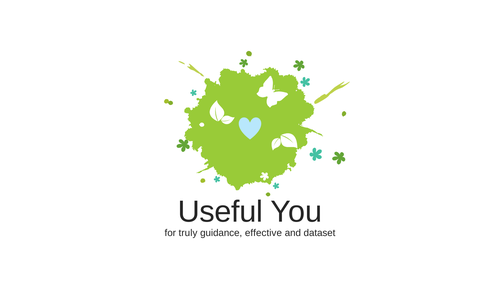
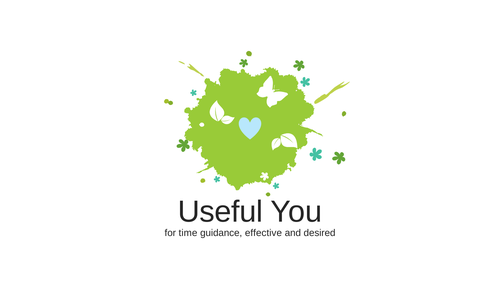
truly: truly -> time
dataset: dataset -> desired
